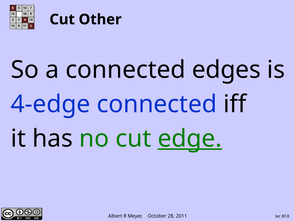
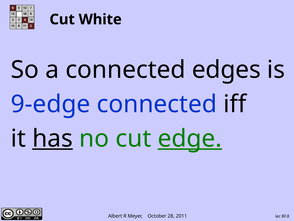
Other: Other -> White
4-edge: 4-edge -> 9-edge
has underline: none -> present
